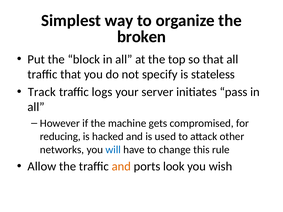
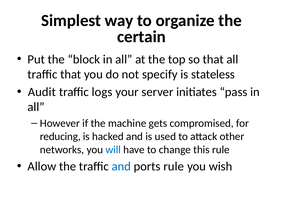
broken: broken -> certain
Track: Track -> Audit
and at (121, 167) colour: orange -> blue
ports look: look -> rule
